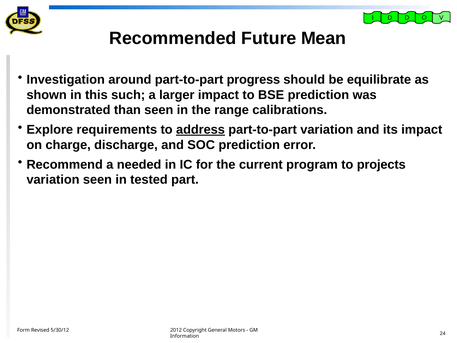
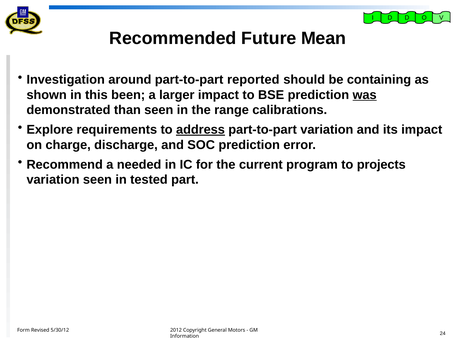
progress: progress -> reported
equilibrate: equilibrate -> containing
such: such -> been
was underline: none -> present
